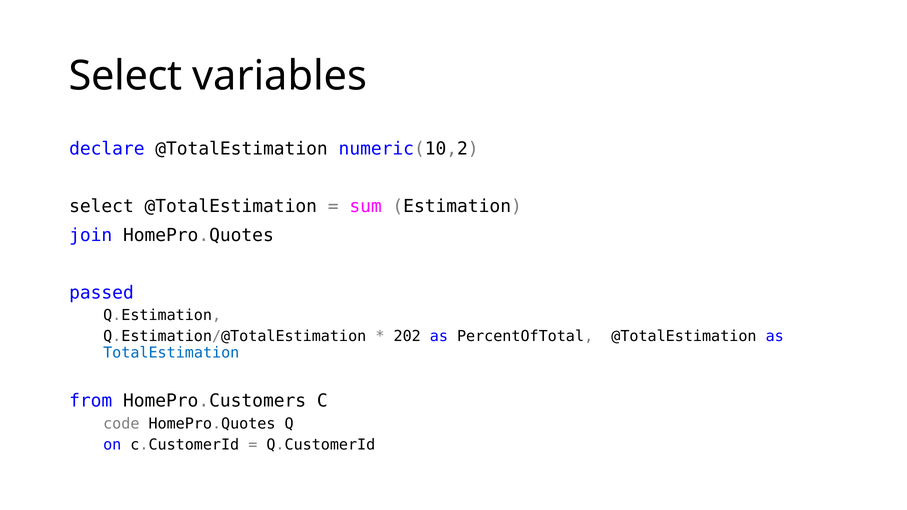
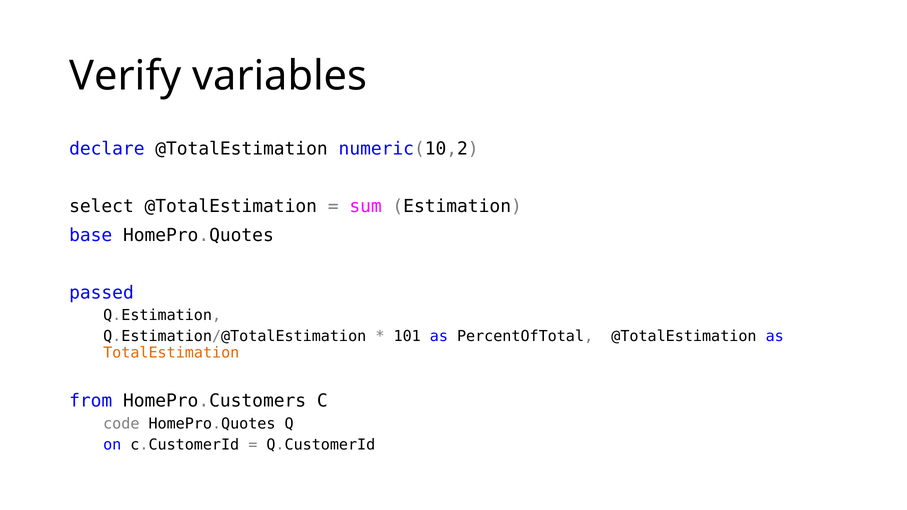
Select at (125, 76): Select -> Verify
join: join -> base
202: 202 -> 101
TotalEstimation colour: blue -> orange
